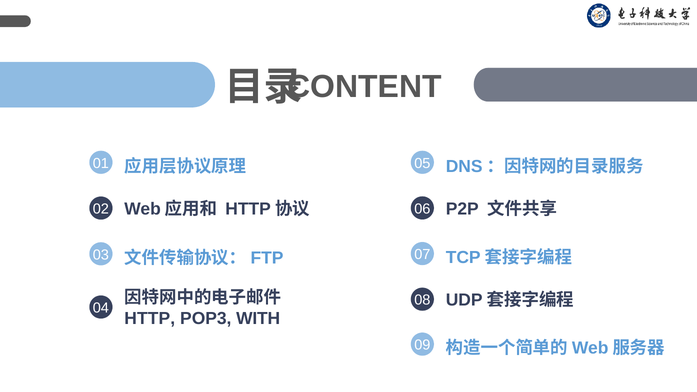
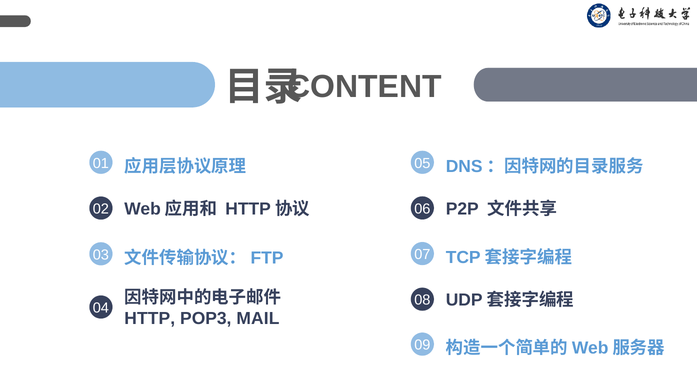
WITH: WITH -> MAIL
